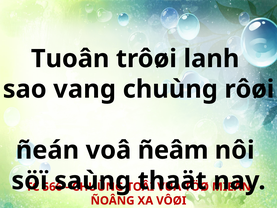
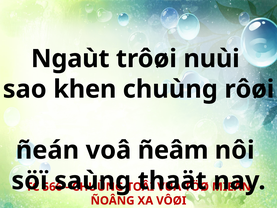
Tuoân: Tuoân -> Ngaùt
lanh: lanh -> nuùi
vang: vang -> khen
